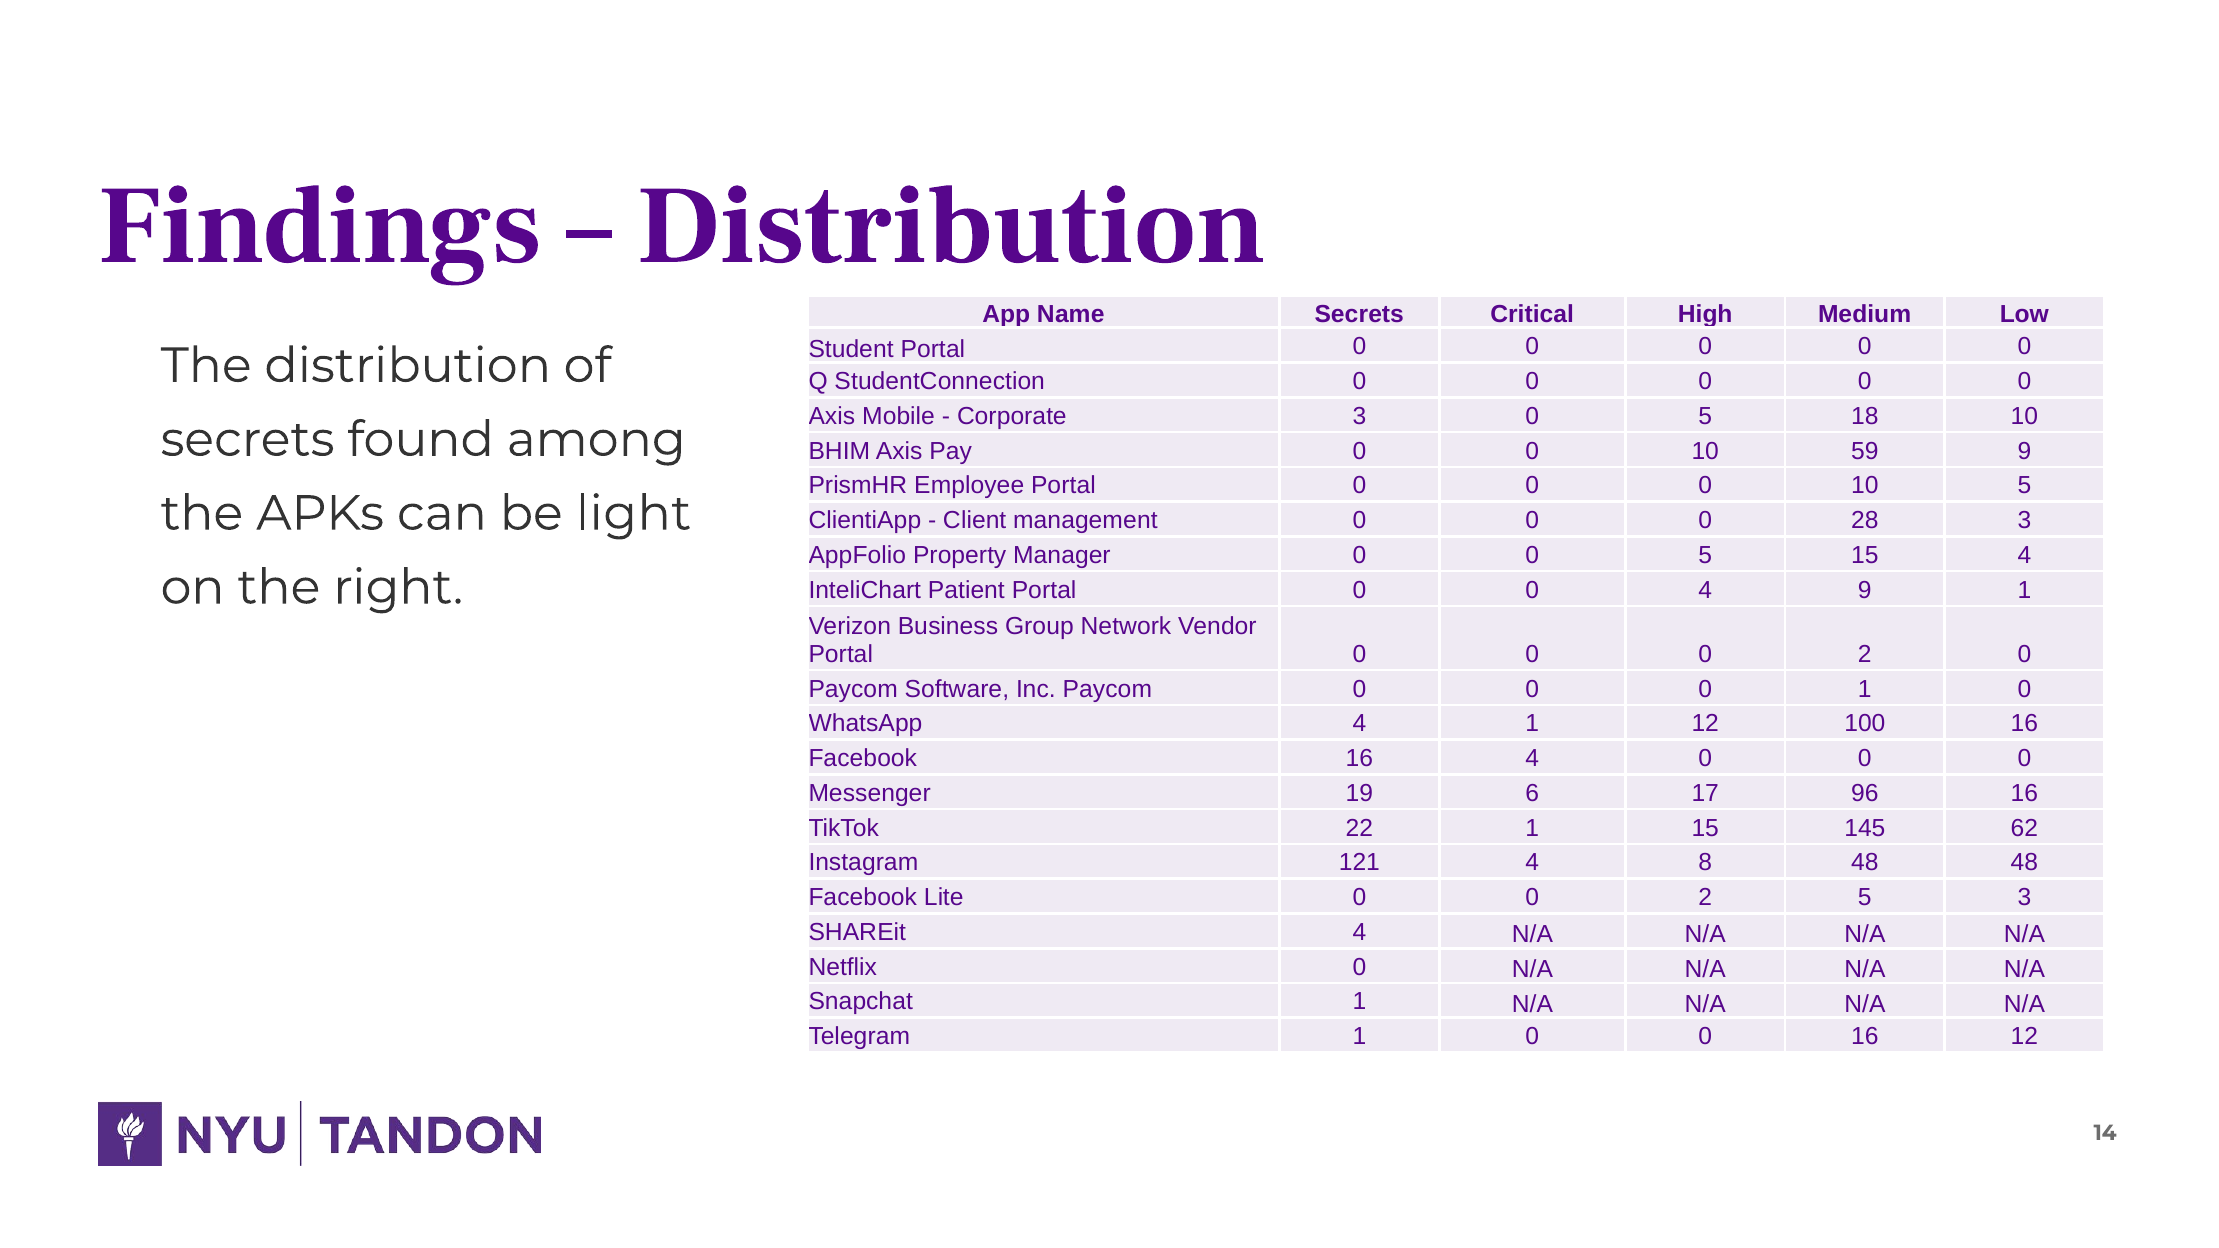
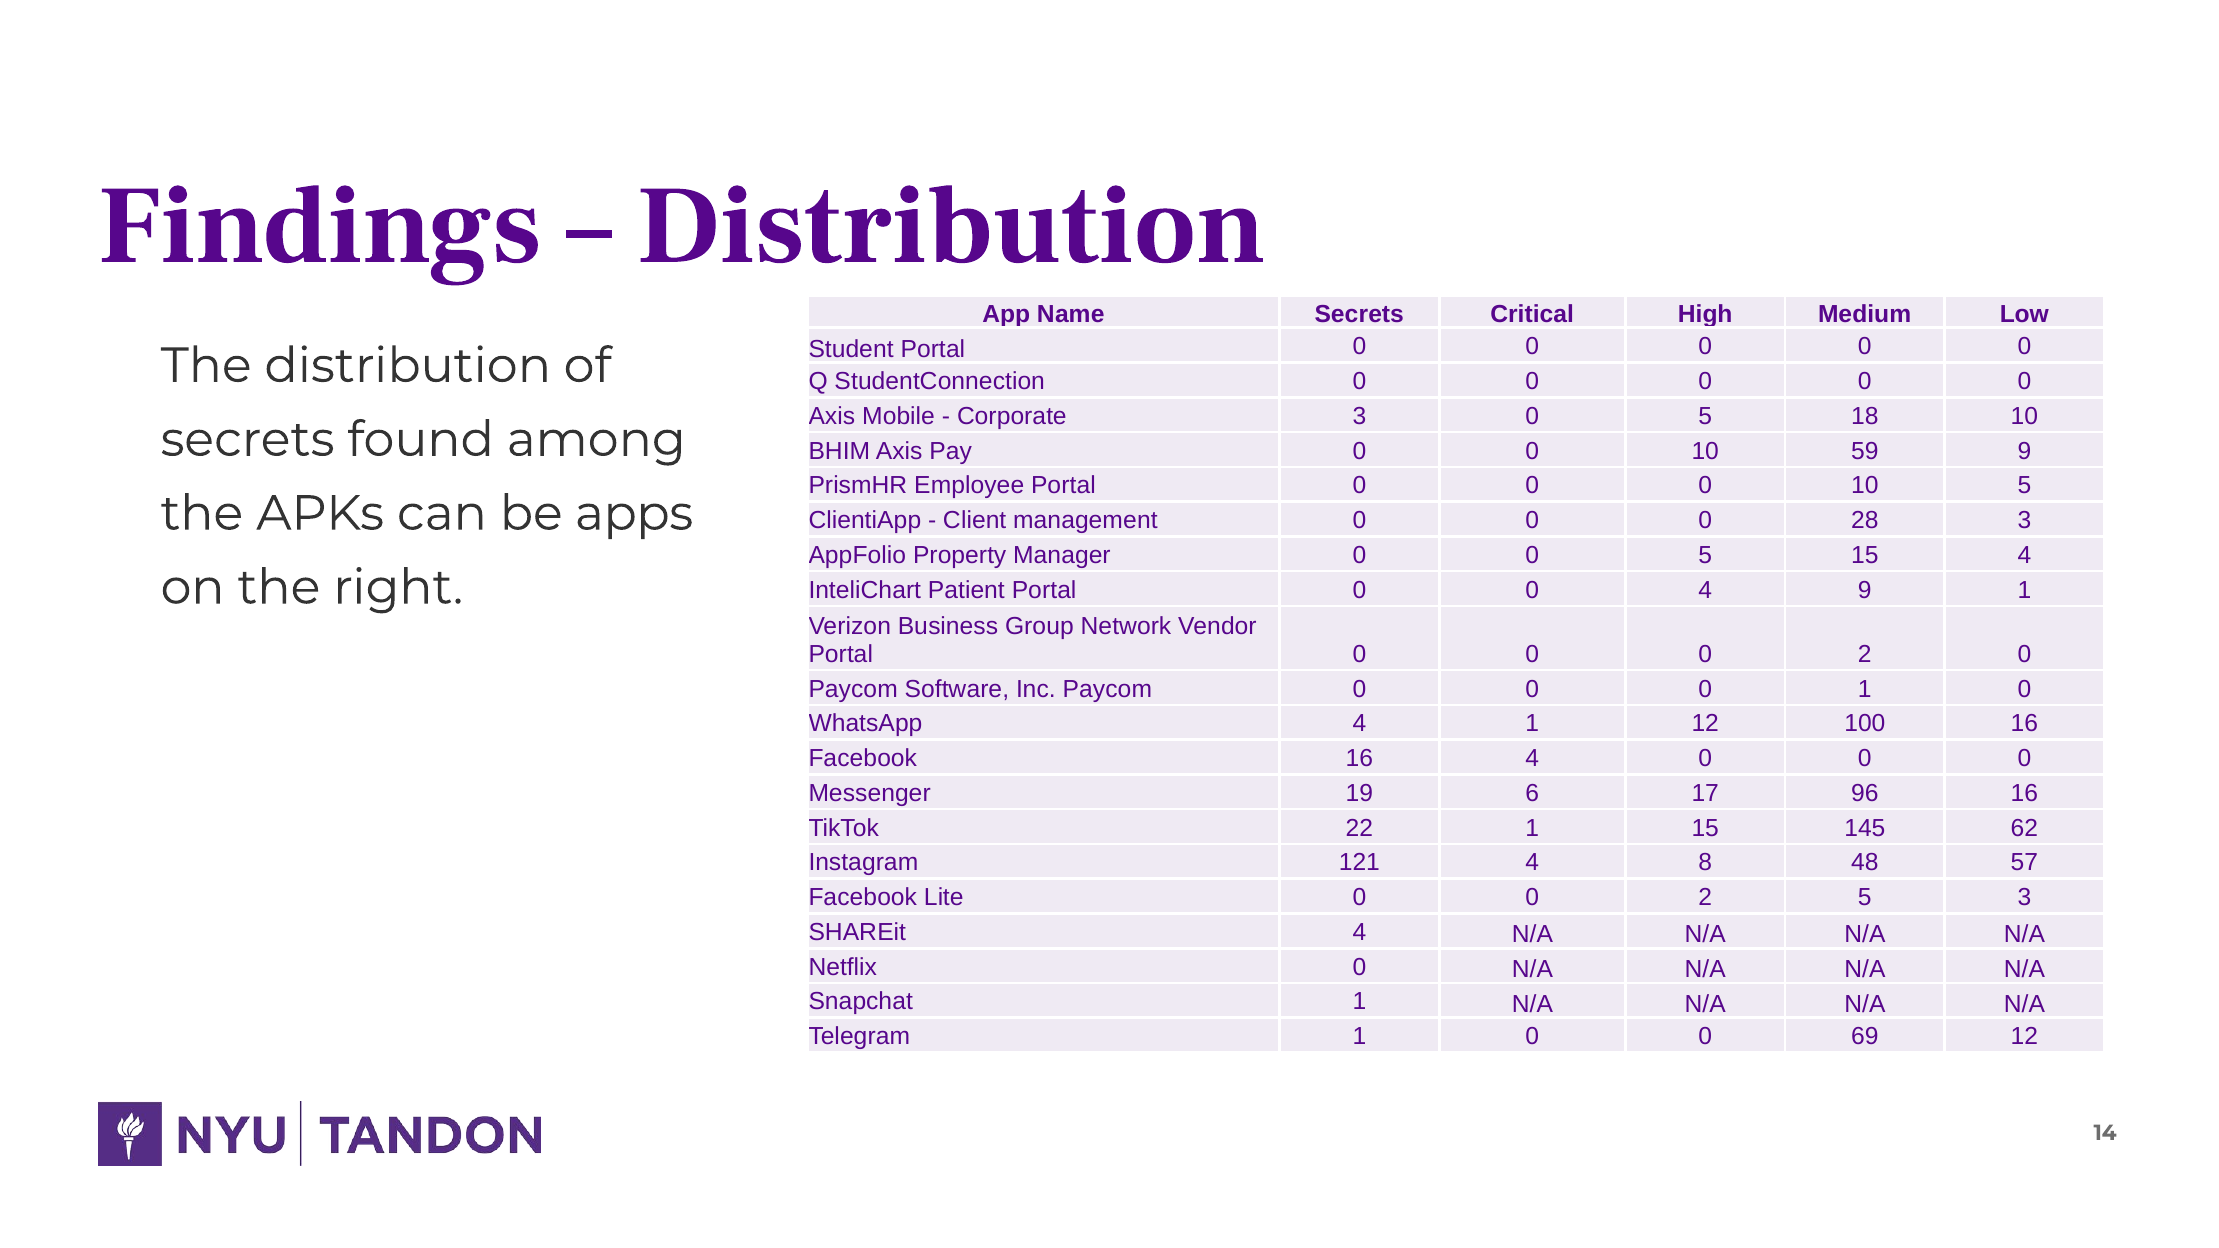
light: light -> apps
48 48: 48 -> 57
0 16: 16 -> 69
